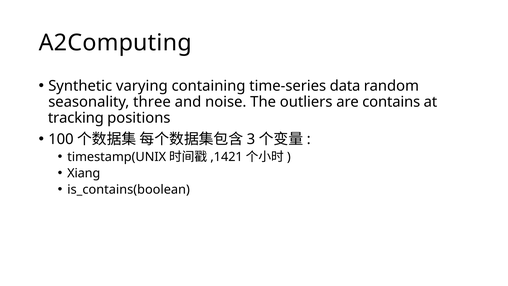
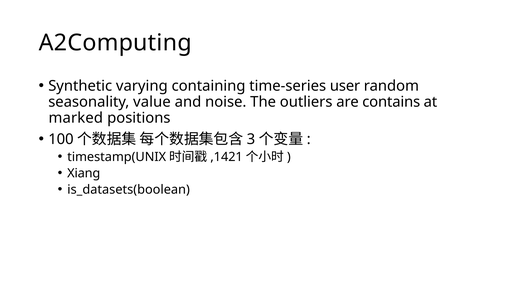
data: data -> user
three: three -> value
tracking: tracking -> marked
is_contains(boolean: is_contains(boolean -> is_datasets(boolean
